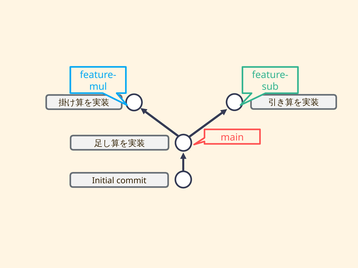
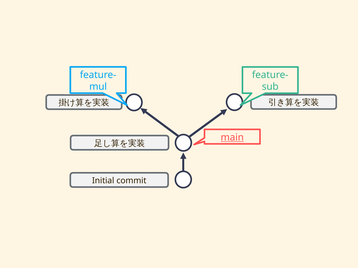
main underline: none -> present
